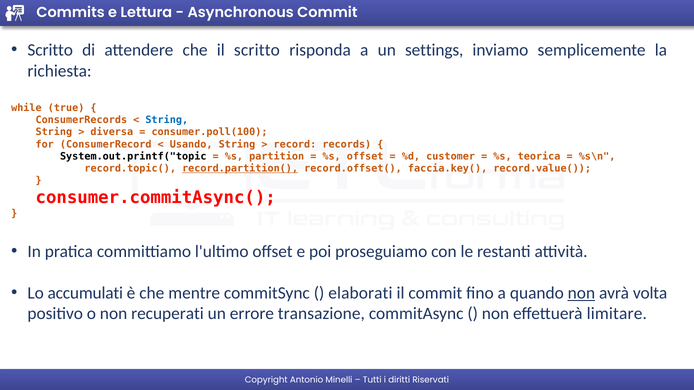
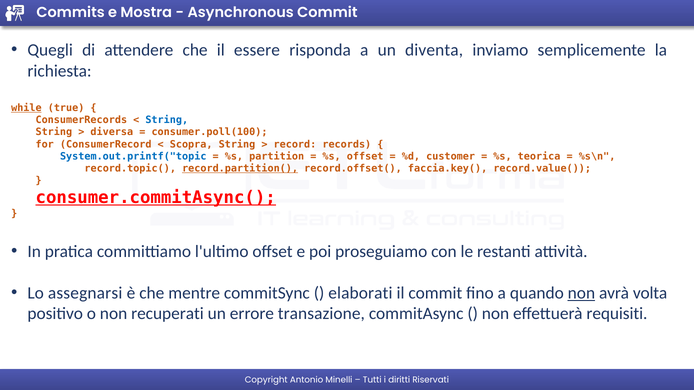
Lettura: Lettura -> Mostra
Scritto at (50, 50): Scritto -> Quegli
il scritto: scritto -> essere
settings: settings -> diventa
while underline: none -> present
Usando: Usando -> Scopra
System.out.printf("topic colour: black -> blue
consumer.commitAsync( underline: none -> present
accumulati: accumulati -> assegnarsi
limitare: limitare -> requisiti
